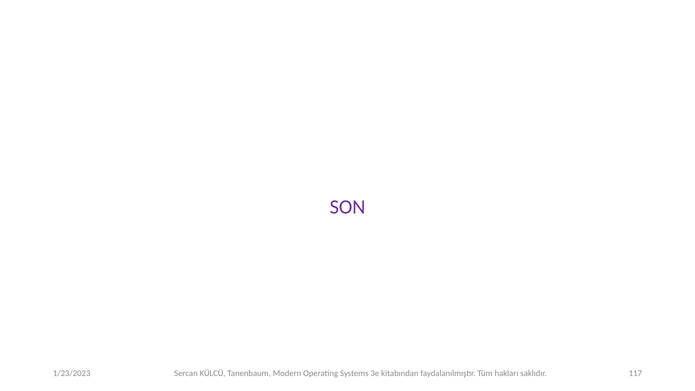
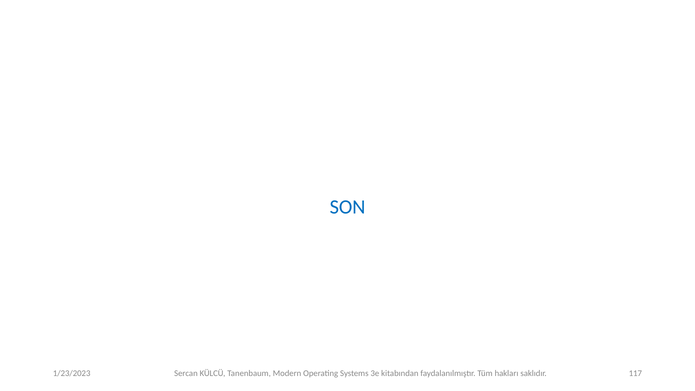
SON colour: purple -> blue
